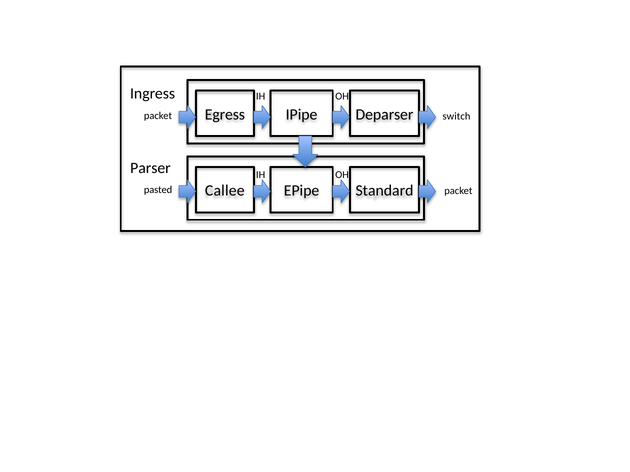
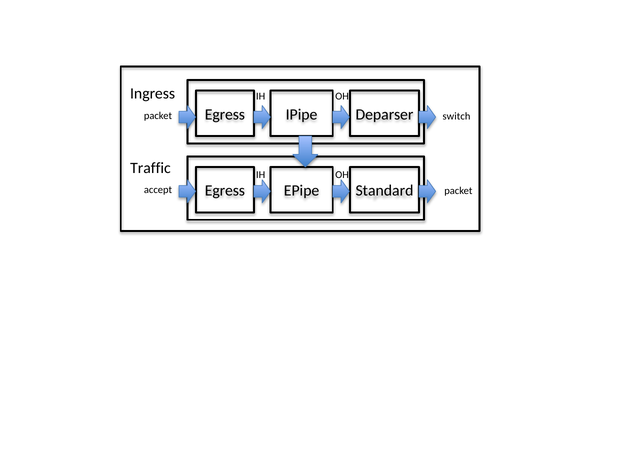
Parser: Parser -> Traffic
Callee at (225, 191): Callee -> Egress
pasted: pasted -> accept
